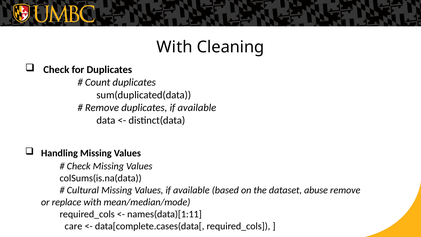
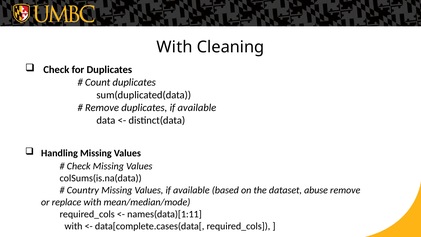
Cultural: Cultural -> Country
care at (73, 226): care -> with
